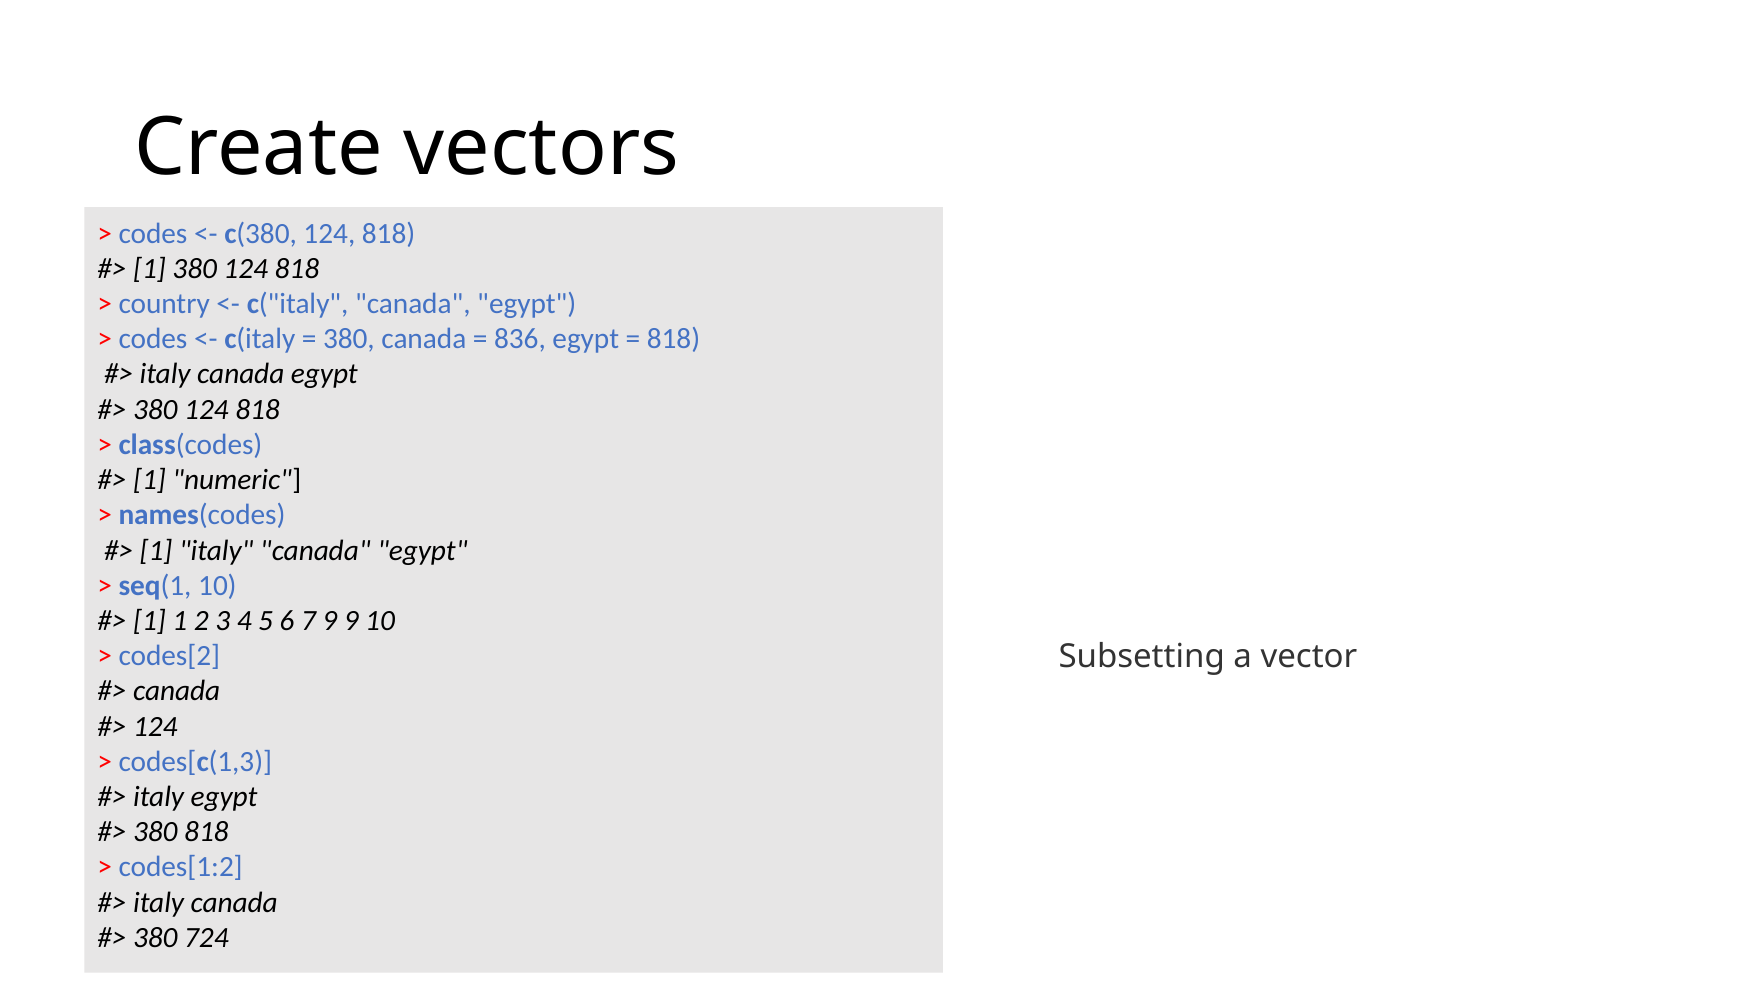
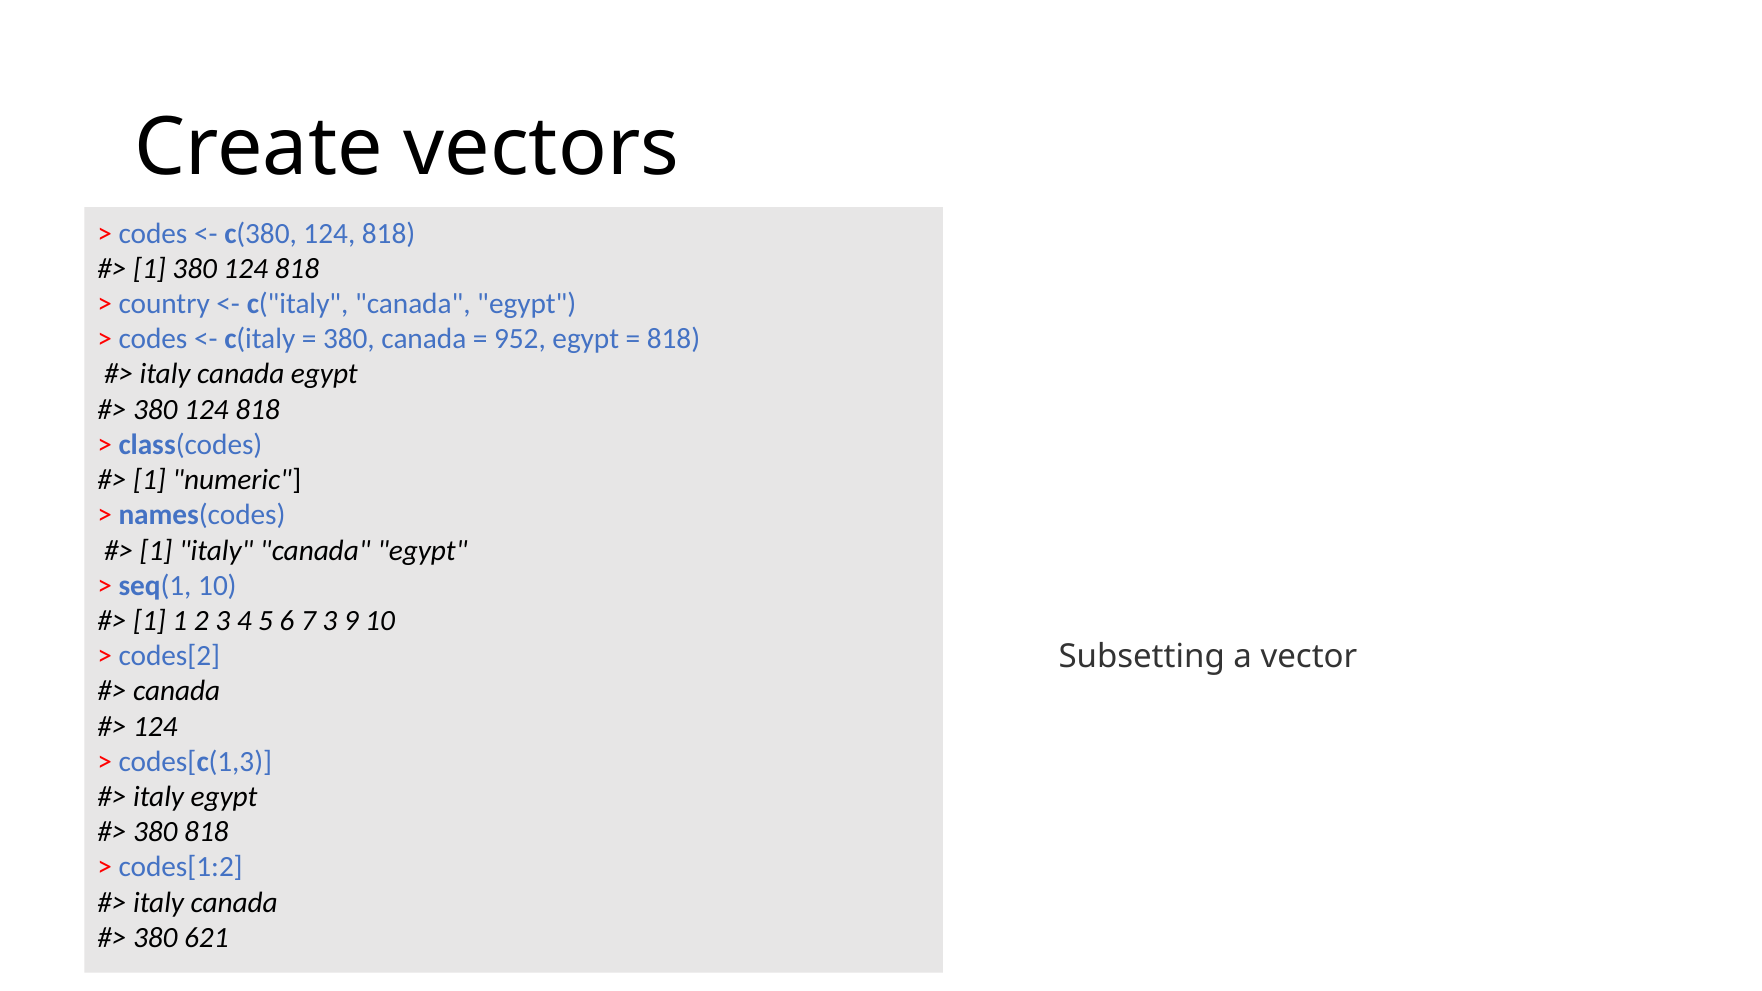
836: 836 -> 952
7 9: 9 -> 3
724: 724 -> 621
